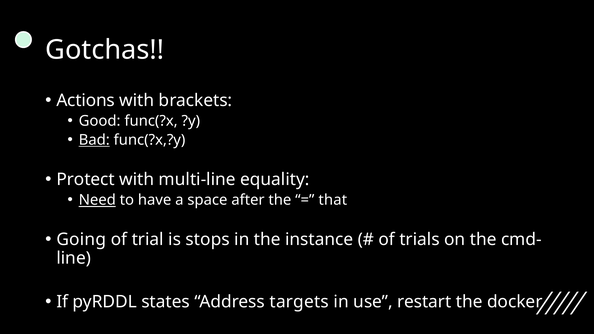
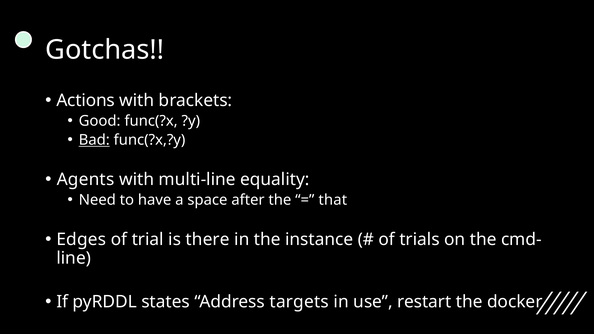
Protect: Protect -> Agents
Need underline: present -> none
Going: Going -> Edges
stops: stops -> there
